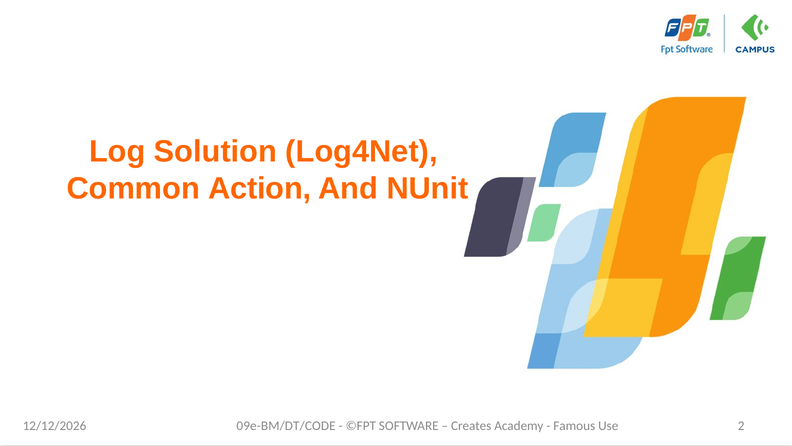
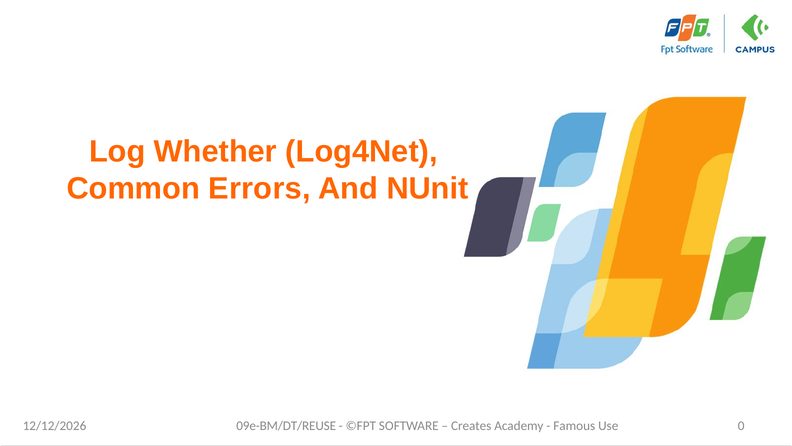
Solution: Solution -> Whether
Action: Action -> Errors
09e-BM/DT/CODE: 09e-BM/DT/CODE -> 09e-BM/DT/REUSE
2: 2 -> 0
